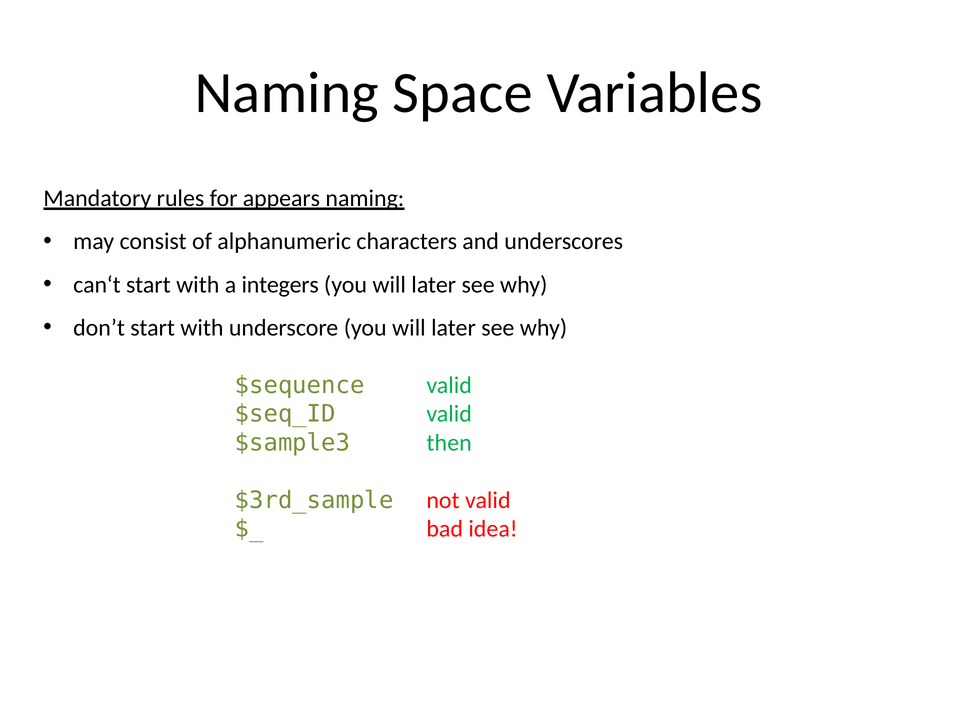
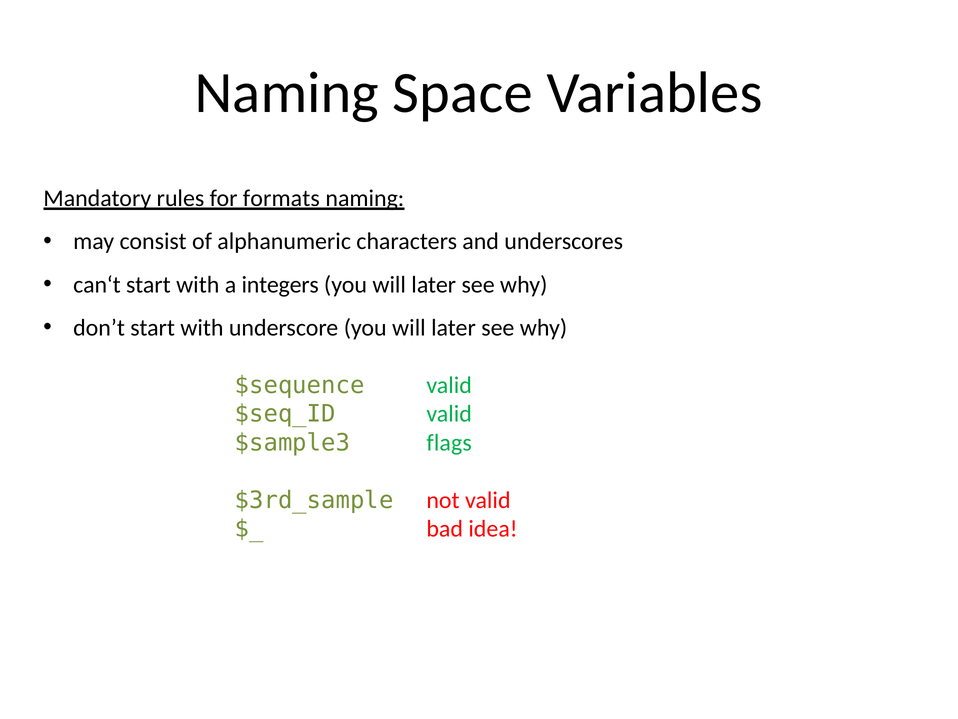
appears: appears -> formats
then: then -> flags
